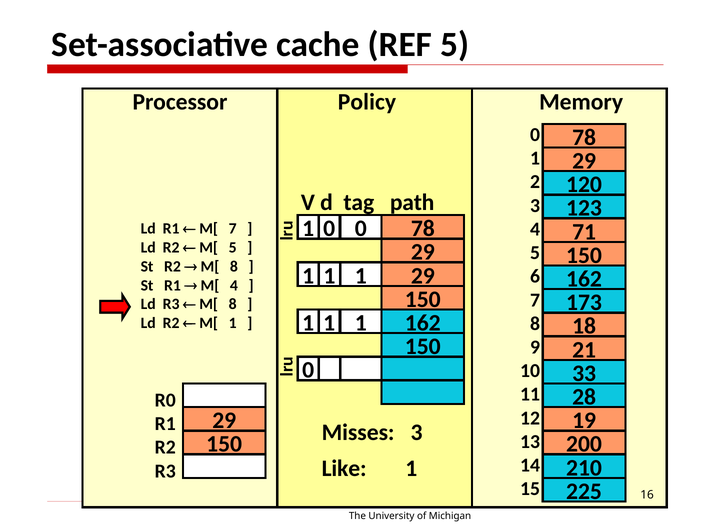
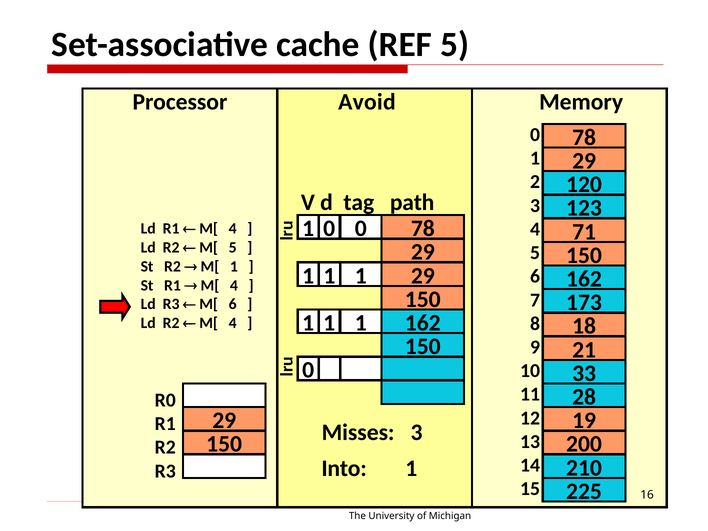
Policy: Policy -> Avoid
7 at (233, 229): 7 -> 4
8 at (234, 266): 8 -> 1
8 at (233, 304): 8 -> 6
1 at (233, 323): 1 -> 4
Like: Like -> Into
